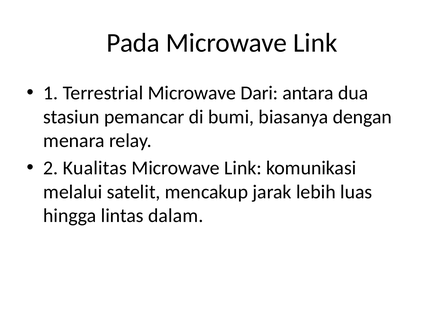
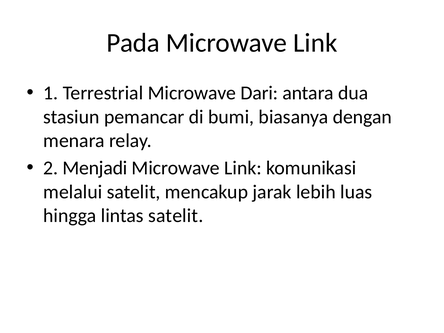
Kualitas: Kualitas -> Menjadi
lintas dalam: dalam -> satelit
